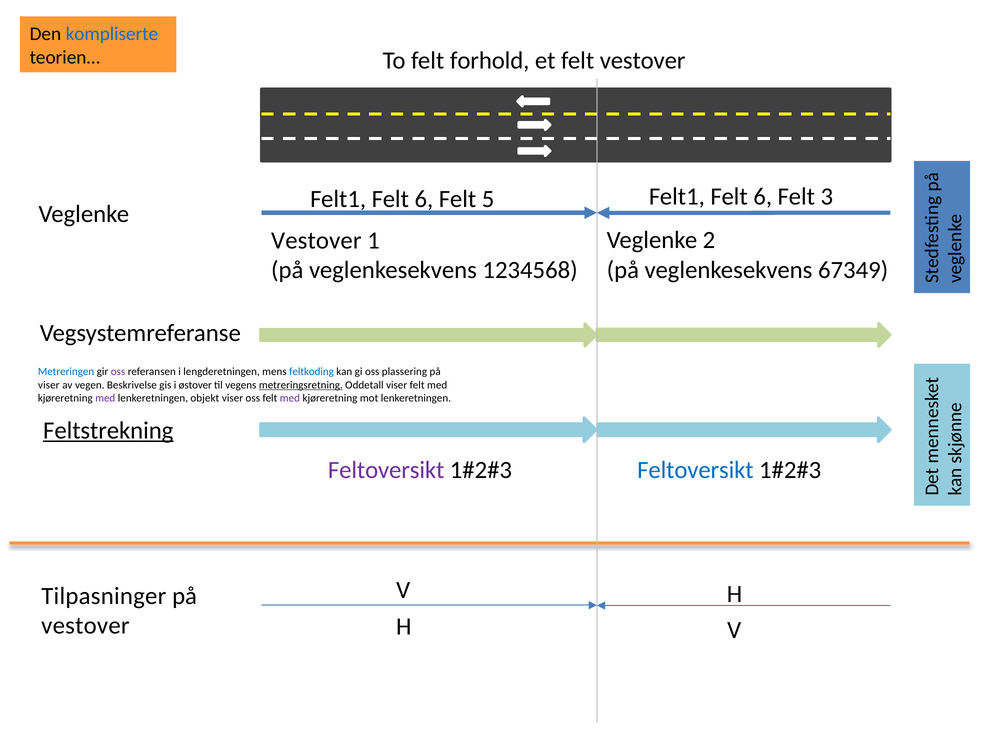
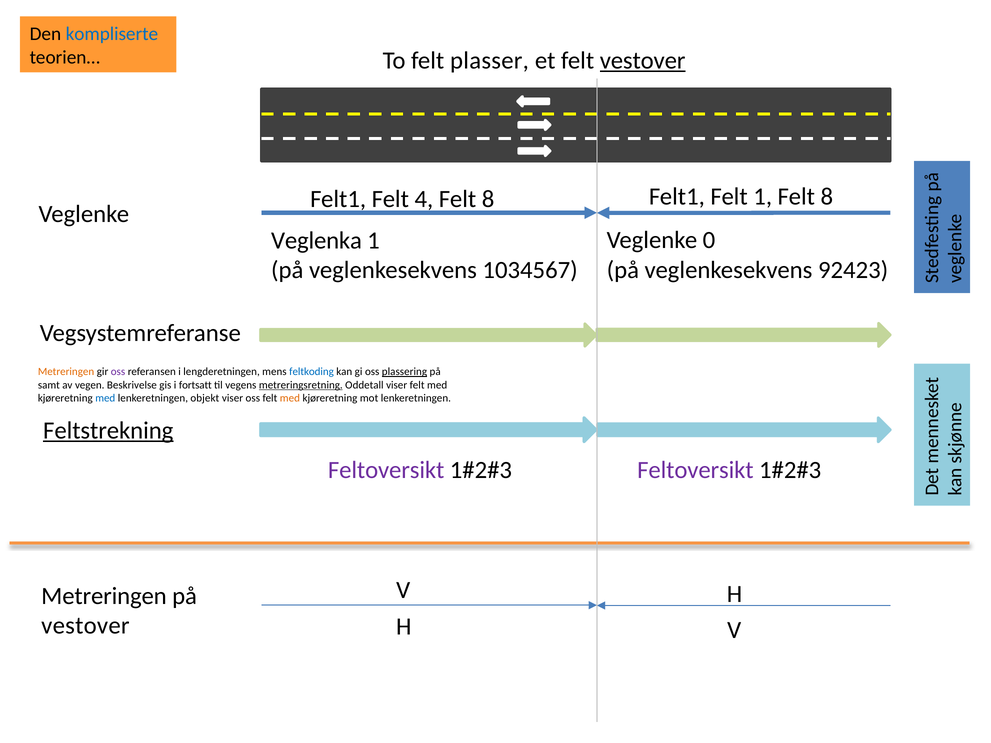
forhold: forhold -> plasser
vestover at (643, 61) underline: none -> present
6 at (424, 199): 6 -> 4
5 at (488, 199): 5 -> 8
6 at (763, 197): 6 -> 1
3 at (827, 197): 3 -> 8
2: 2 -> 0
Vestover at (316, 241): Vestover -> Veglenka
67349: 67349 -> 92423
1234568: 1234568 -> 1034567
Metreringen at (66, 372) colour: blue -> orange
plassering underline: none -> present
viser at (49, 385): viser -> samt
østover: østover -> fortsatt
med at (105, 398) colour: purple -> blue
med at (290, 398) colour: purple -> orange
Feltoversikt at (695, 470) colour: blue -> purple
Tilpasninger at (104, 596): Tilpasninger -> Metreringen
